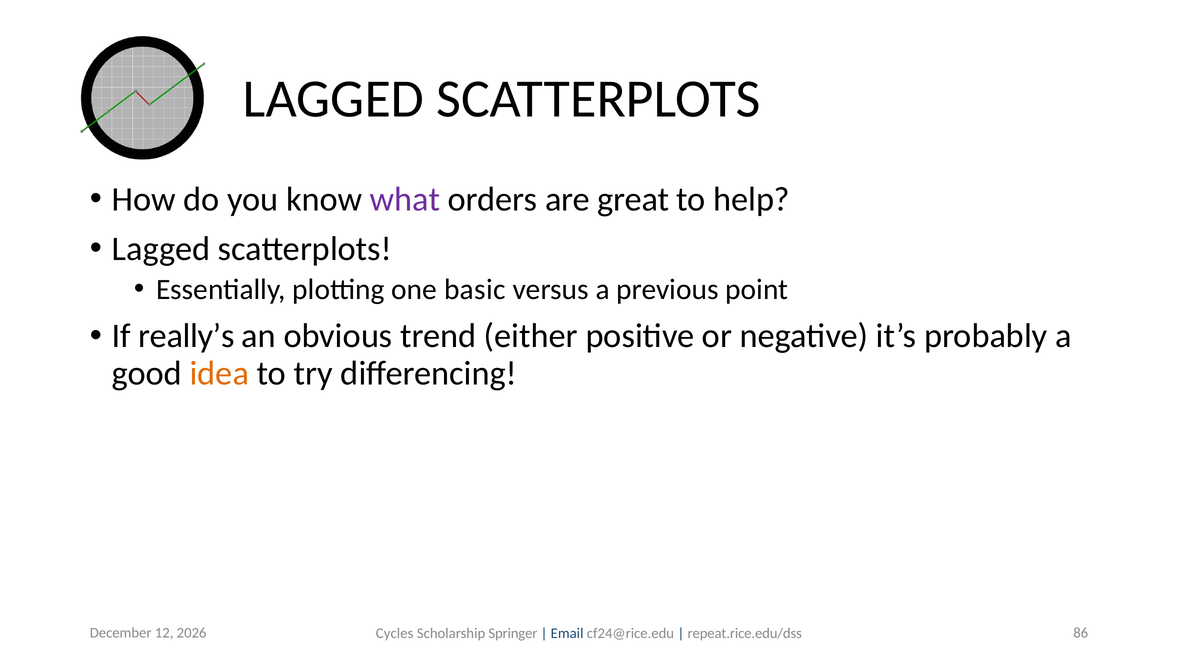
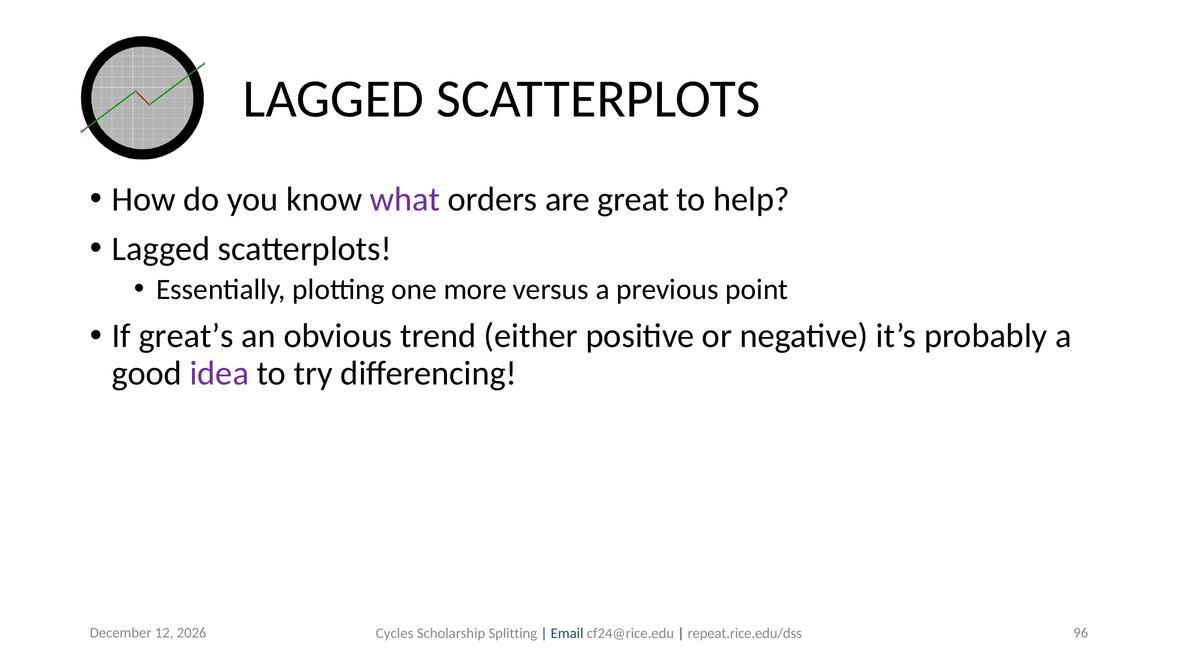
basic: basic -> more
really’s: really’s -> great’s
idea colour: orange -> purple
86: 86 -> 96
Springer: Springer -> Splitting
